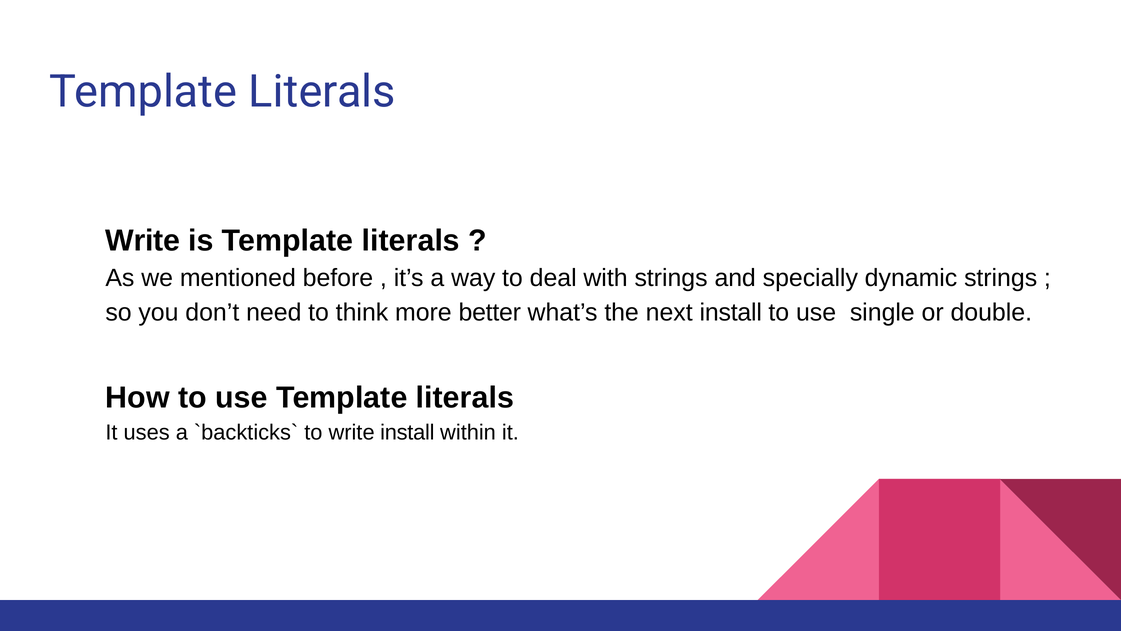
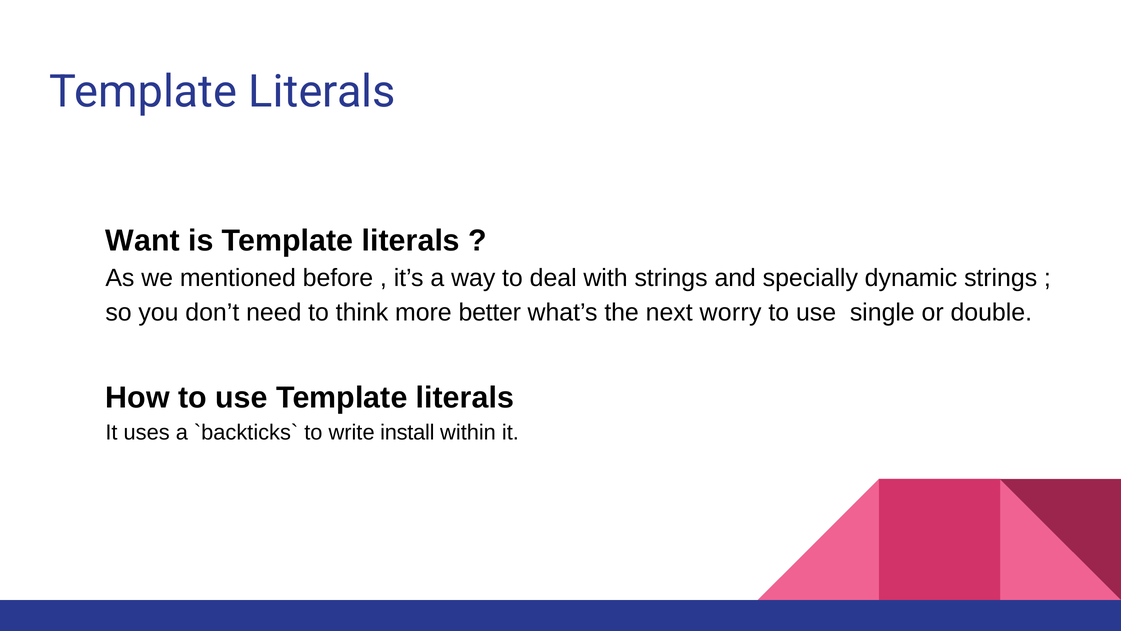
Write at (143, 241): Write -> Want
next install: install -> worry
